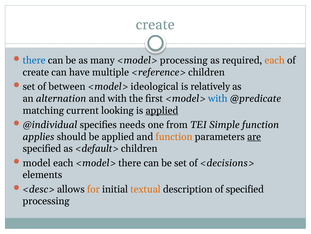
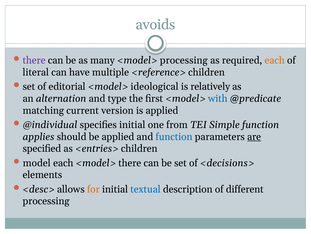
create at (155, 24): create -> avoids
there at (34, 60) colour: blue -> purple
create at (36, 72): create -> literal
between: between -> editorial
and with: with -> type
looking: looking -> version
applied at (162, 110) underline: present -> none
specifies needs: needs -> initial
function at (174, 136) colour: orange -> blue
<default>: <default> -> <entries>
textual colour: orange -> blue
of specified: specified -> different
